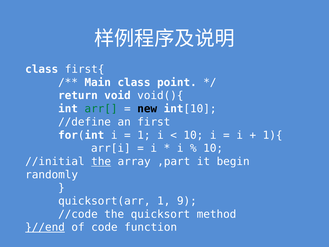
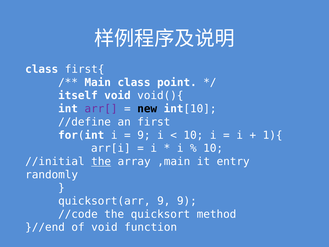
return: return -> itself
arr[ colour: green -> purple
1 at (144, 135): 1 -> 9
,part: ,part -> ,main
begin: begin -> entry
quicksort(arr 1: 1 -> 9
}//end underline: present -> none
of code: code -> void
